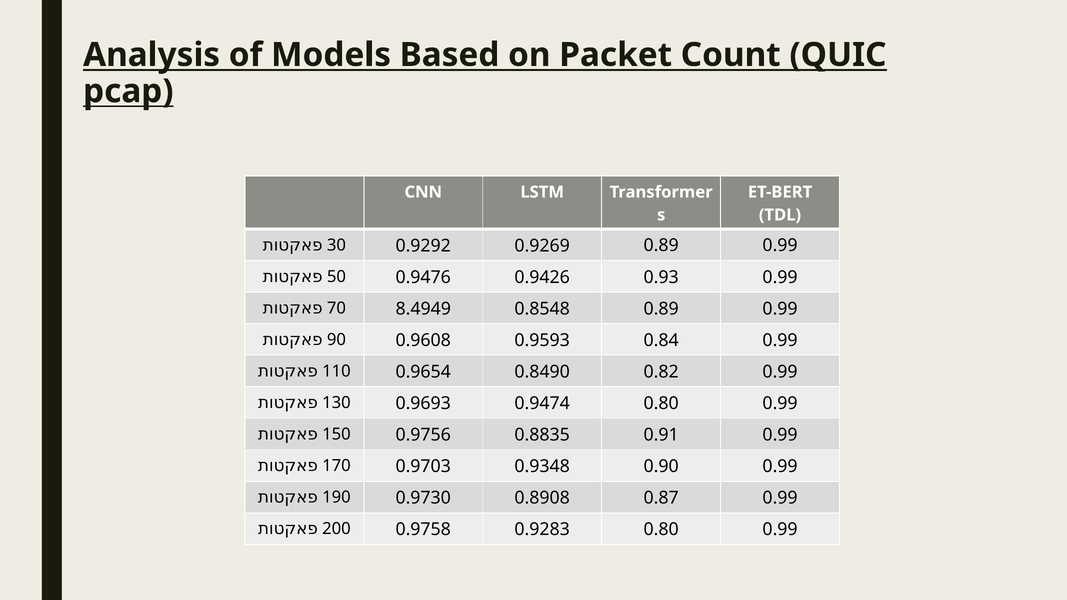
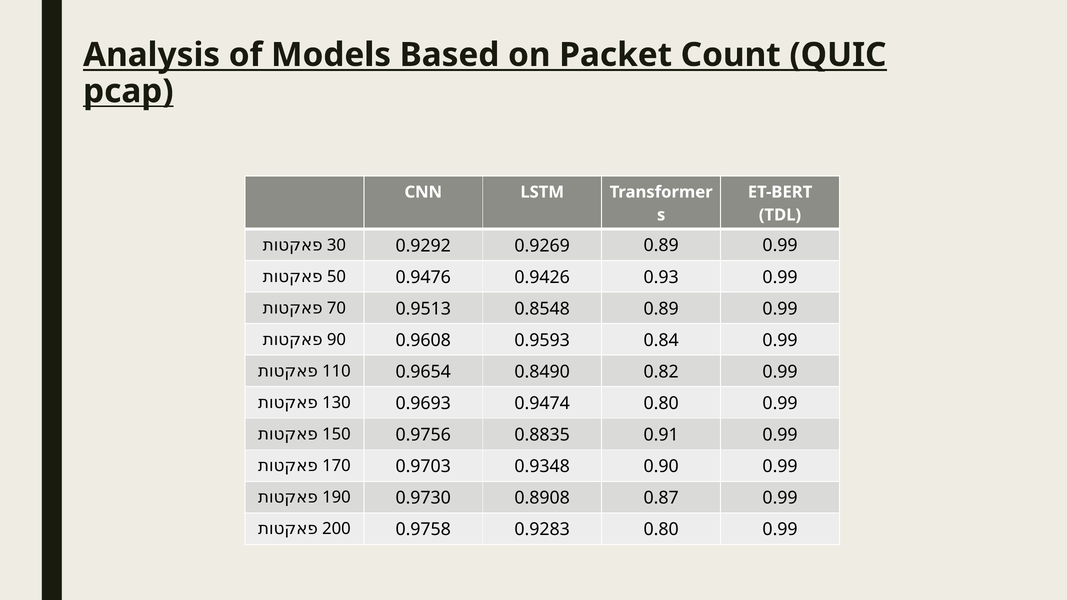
8.4949: 8.4949 -> 0.9513
